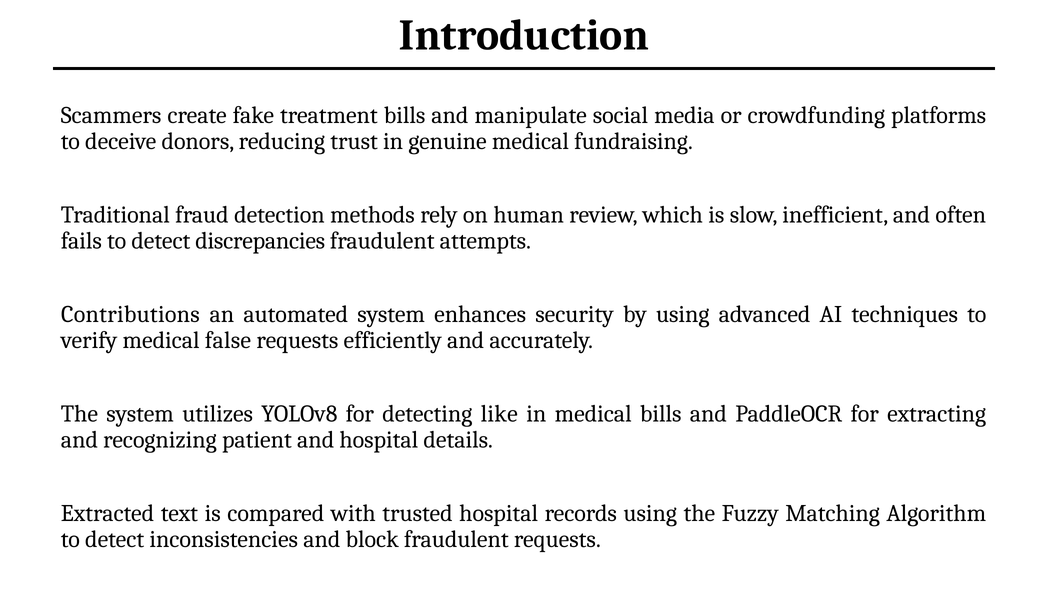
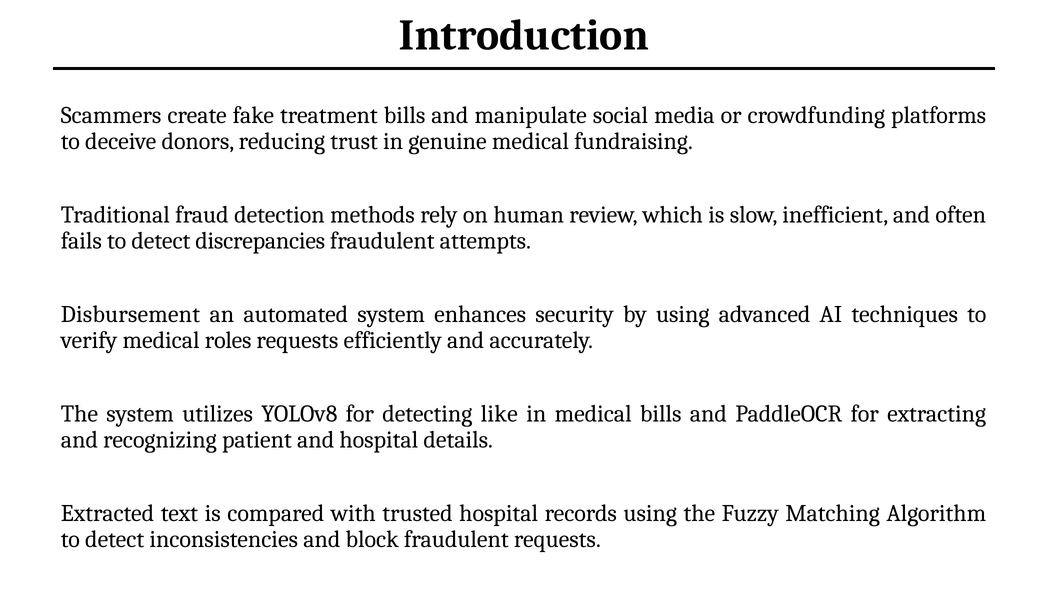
Contributions: Contributions -> Disbursement
false: false -> roles
